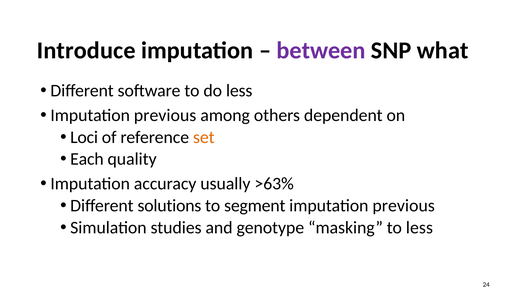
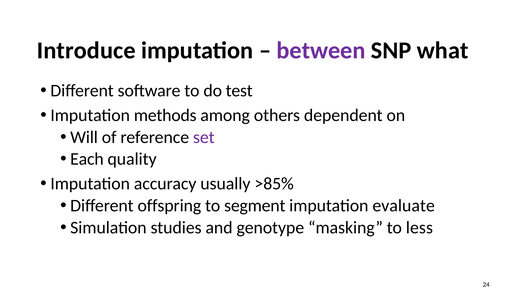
do less: less -> test
previous at (165, 115): previous -> methods
Loci: Loci -> Will
set colour: orange -> purple
>63%: >63% -> >85%
solutions: solutions -> offspring
previous at (404, 206): previous -> evaluate
